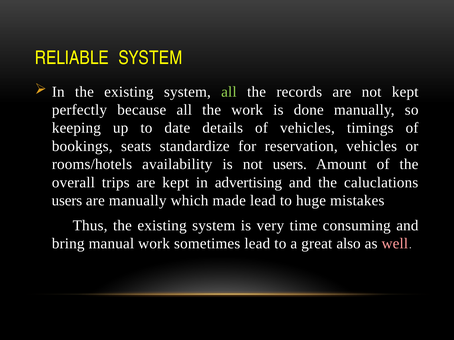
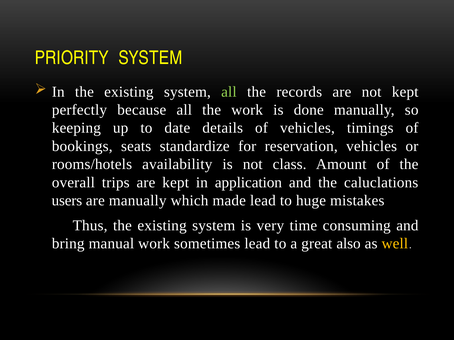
RELIABLE: RELIABLE -> PRIORITY
not users: users -> class
advertising: advertising -> application
well colour: pink -> yellow
